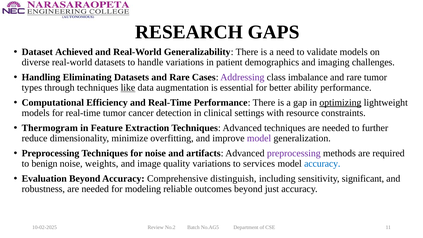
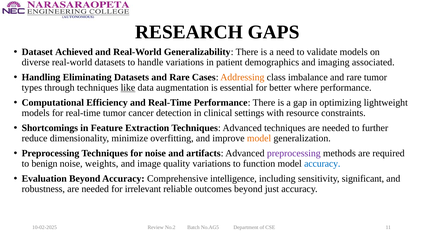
challenges: challenges -> associated
Addressing colour: purple -> orange
ability: ability -> where
optimizing underline: present -> none
Thermogram: Thermogram -> Shortcomings
model at (259, 138) colour: purple -> orange
services: services -> function
distinguish: distinguish -> intelligence
modeling: modeling -> irrelevant
